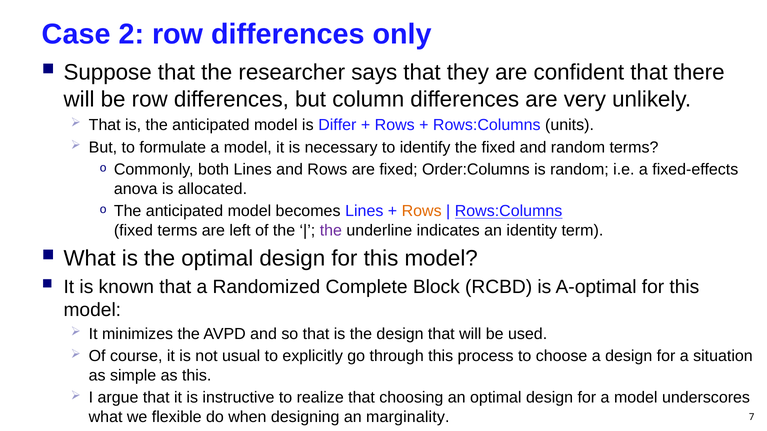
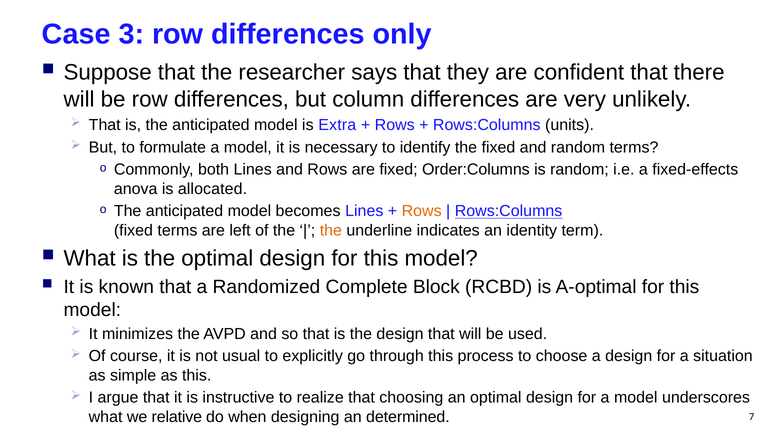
2: 2 -> 3
Differ: Differ -> Extra
the at (331, 231) colour: purple -> orange
flexible: flexible -> relative
marginality: marginality -> determined
